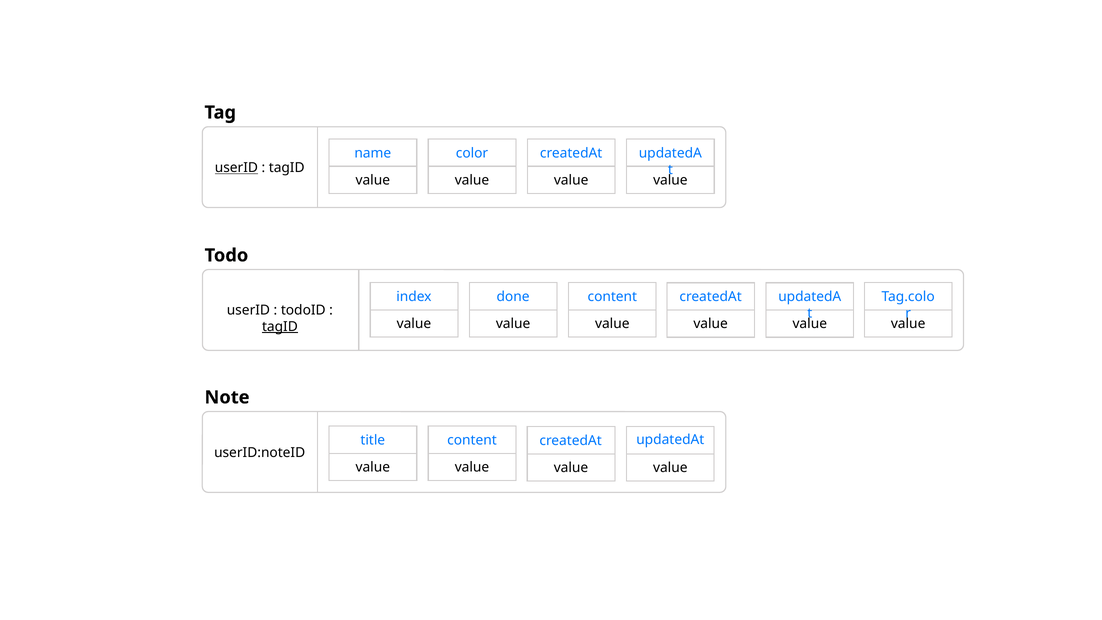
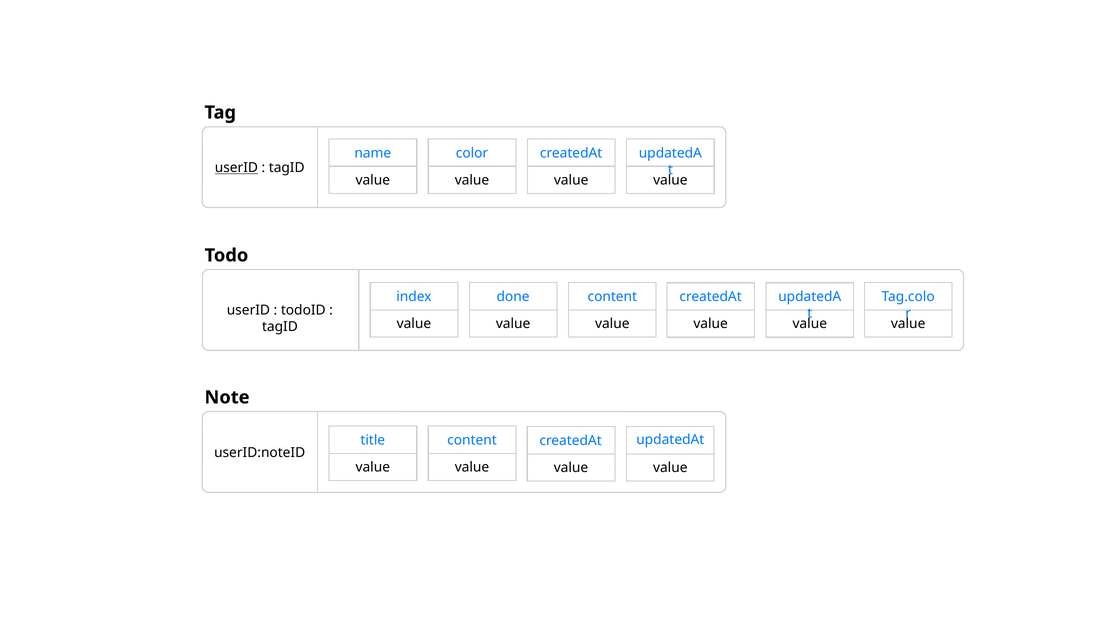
tagID at (280, 327) underline: present -> none
